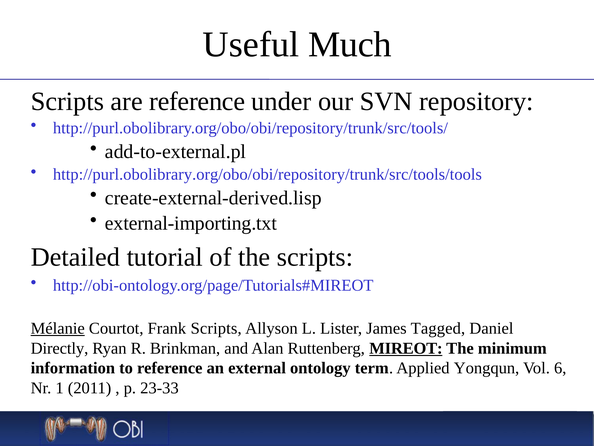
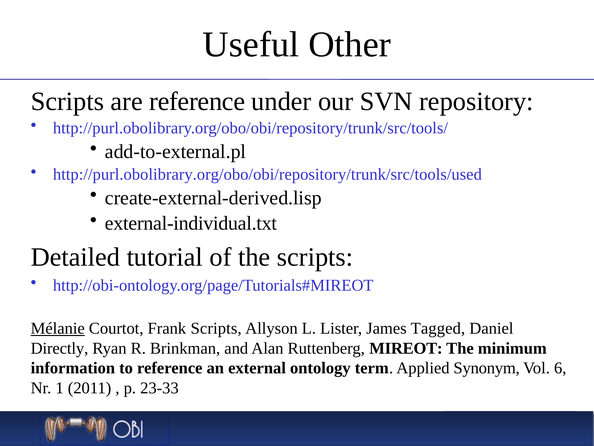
Much: Much -> Other
http://purl.obolibrary.org/obo/obi/repository/trunk/src/tools/tools: http://purl.obolibrary.org/obo/obi/repository/trunk/src/tools/tools -> http://purl.obolibrary.org/obo/obi/repository/trunk/src/tools/used
external-importing.txt: external-importing.txt -> external-individual.txt
MIREOT underline: present -> none
Yongqun: Yongqun -> Synonym
